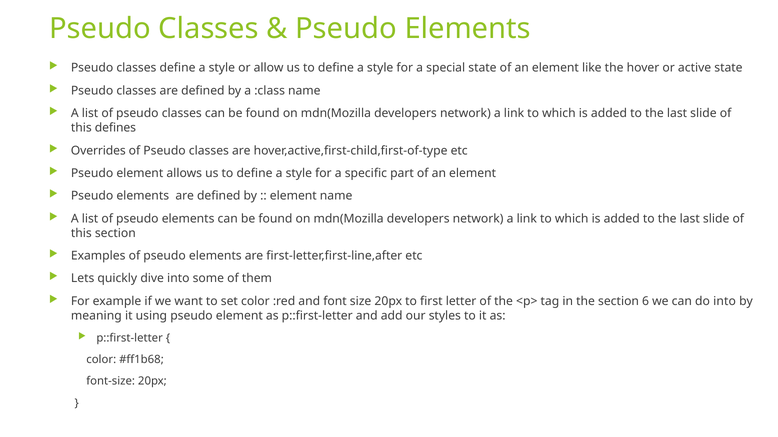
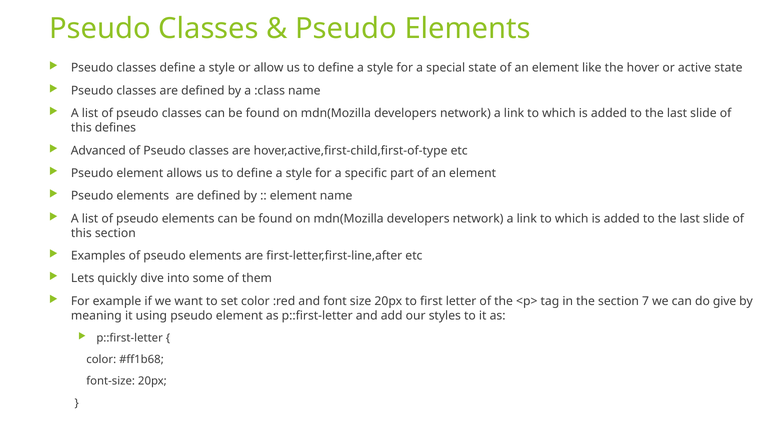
Overrides: Overrides -> Advanced
6: 6 -> 7
do into: into -> give
